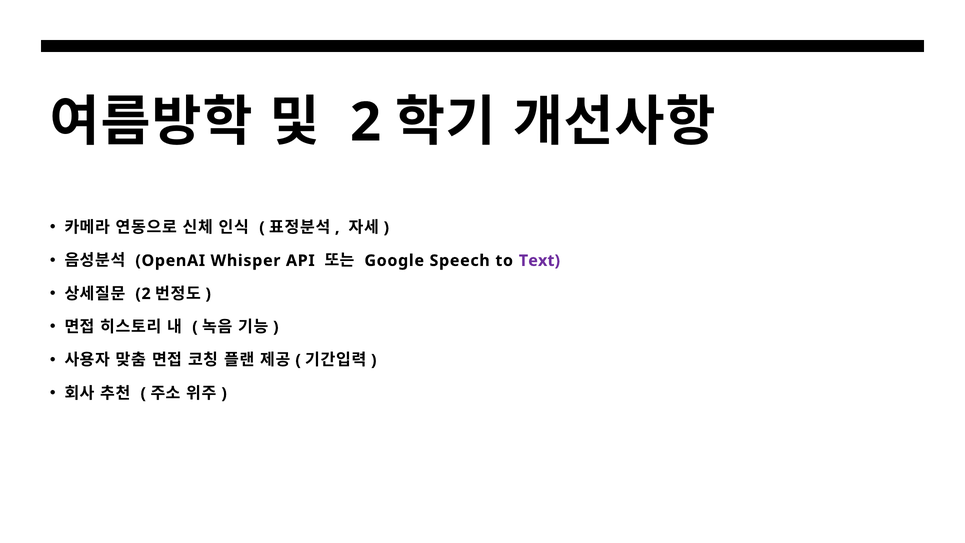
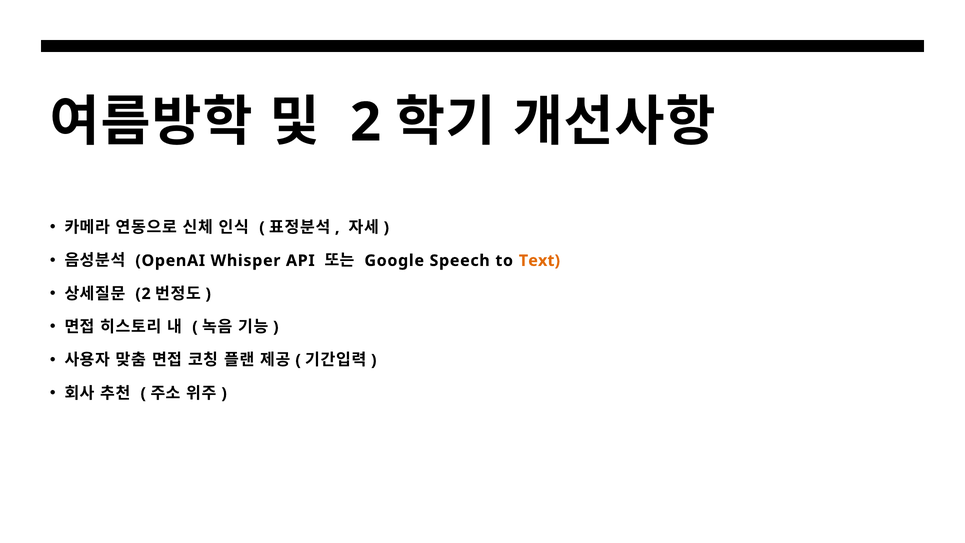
Text colour: purple -> orange
